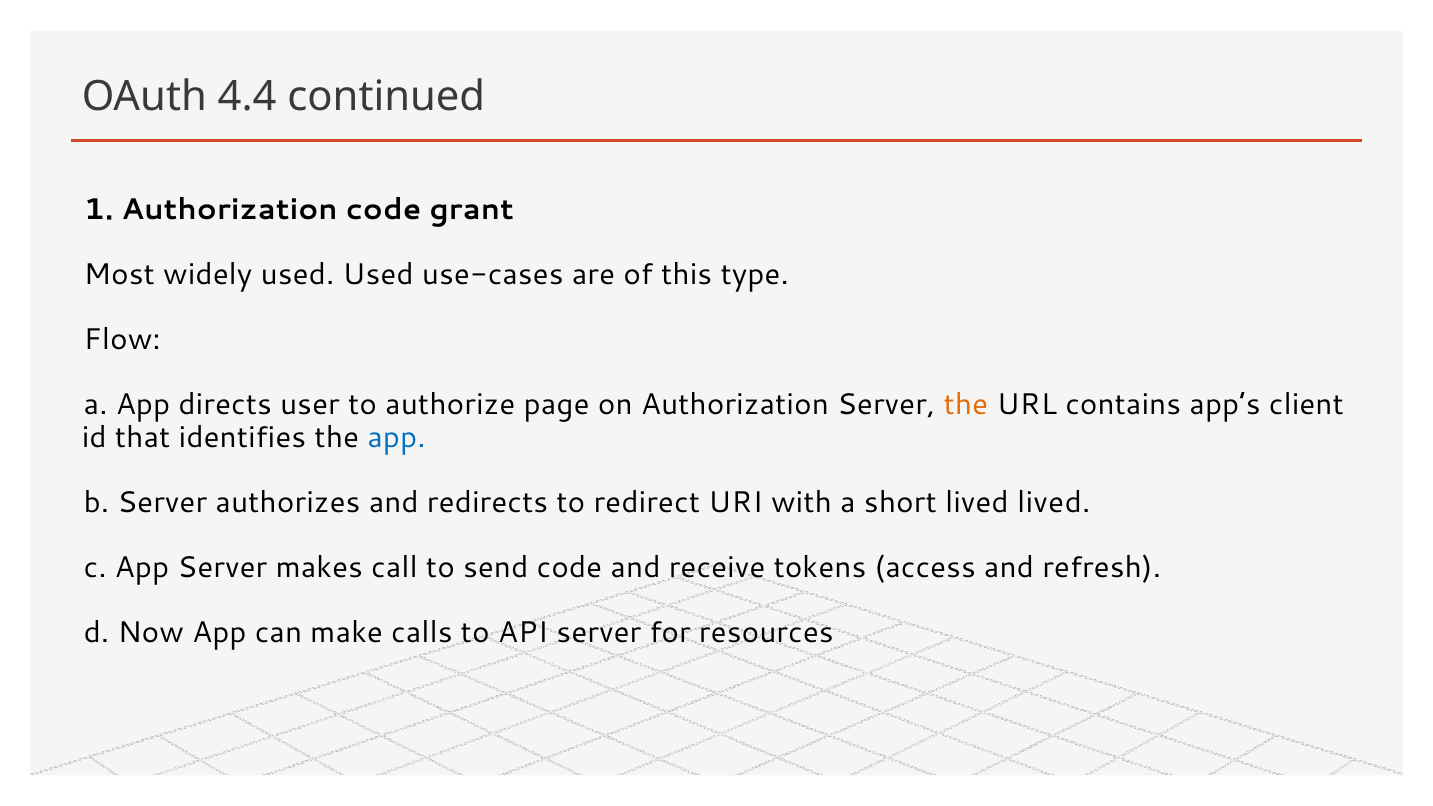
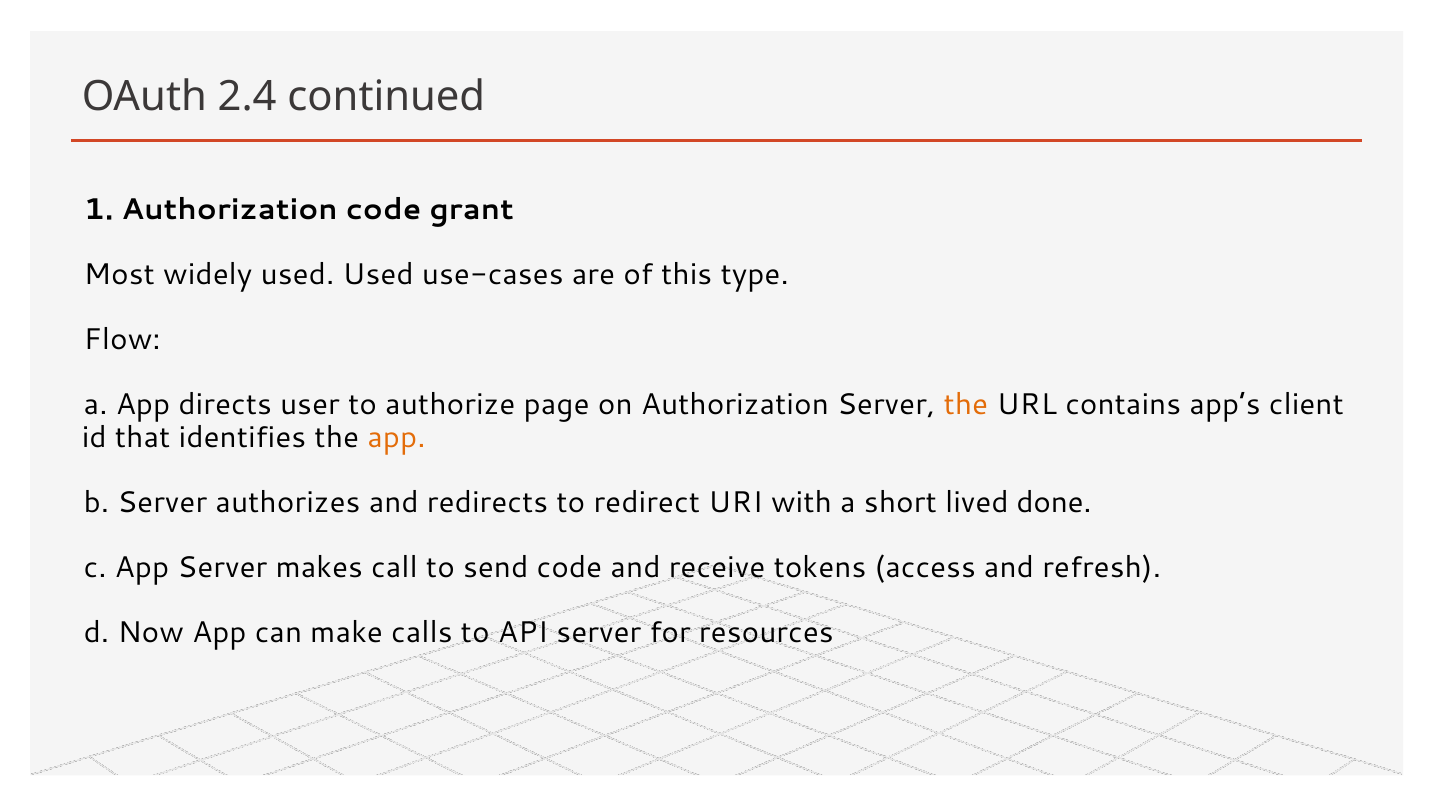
4.4: 4.4 -> 2.4
app at (396, 437) colour: blue -> orange
lived lived: lived -> done
